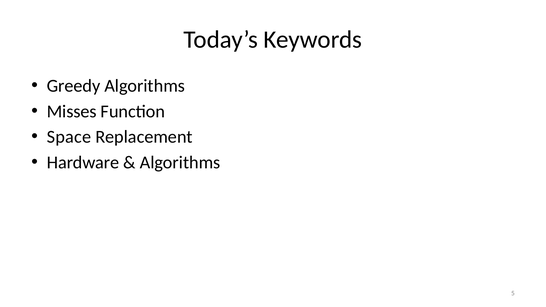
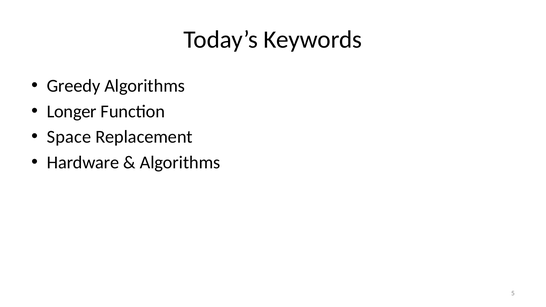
Misses: Misses -> Longer
